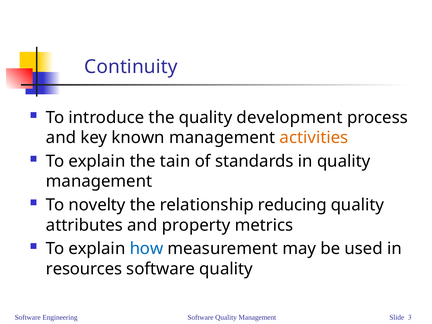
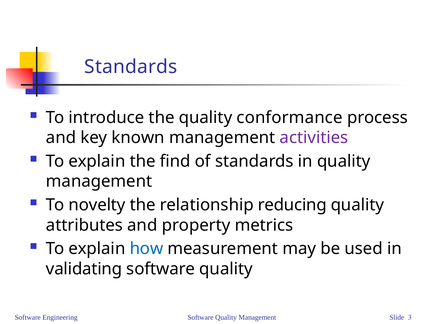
Continuity at (131, 67): Continuity -> Standards
development: development -> conformance
activities colour: orange -> purple
tain: tain -> find
resources: resources -> validating
